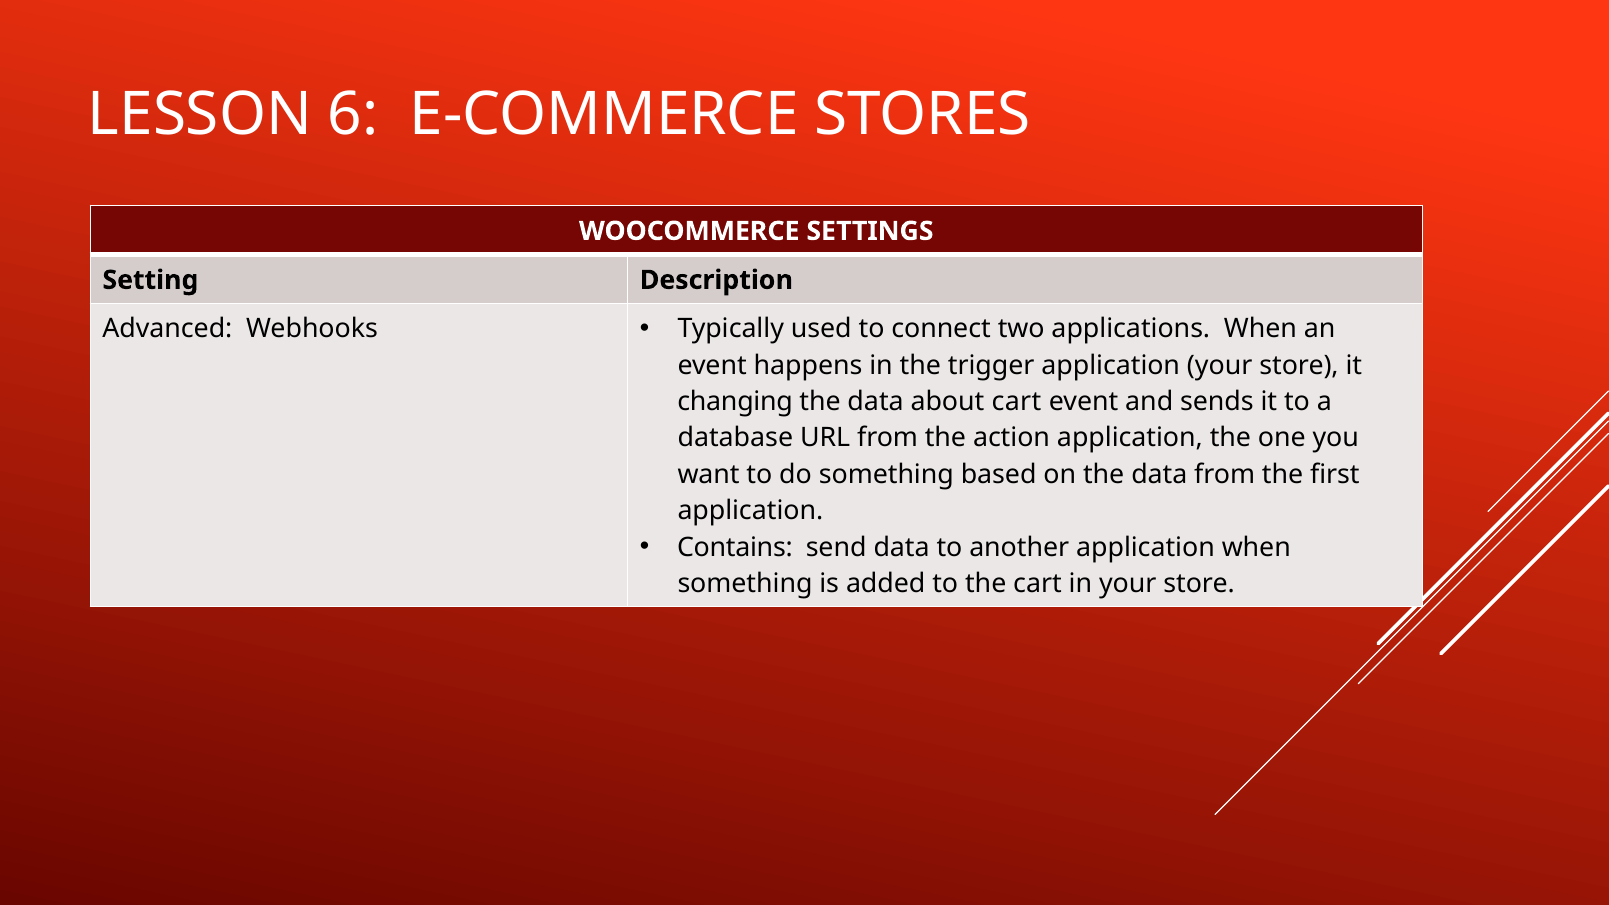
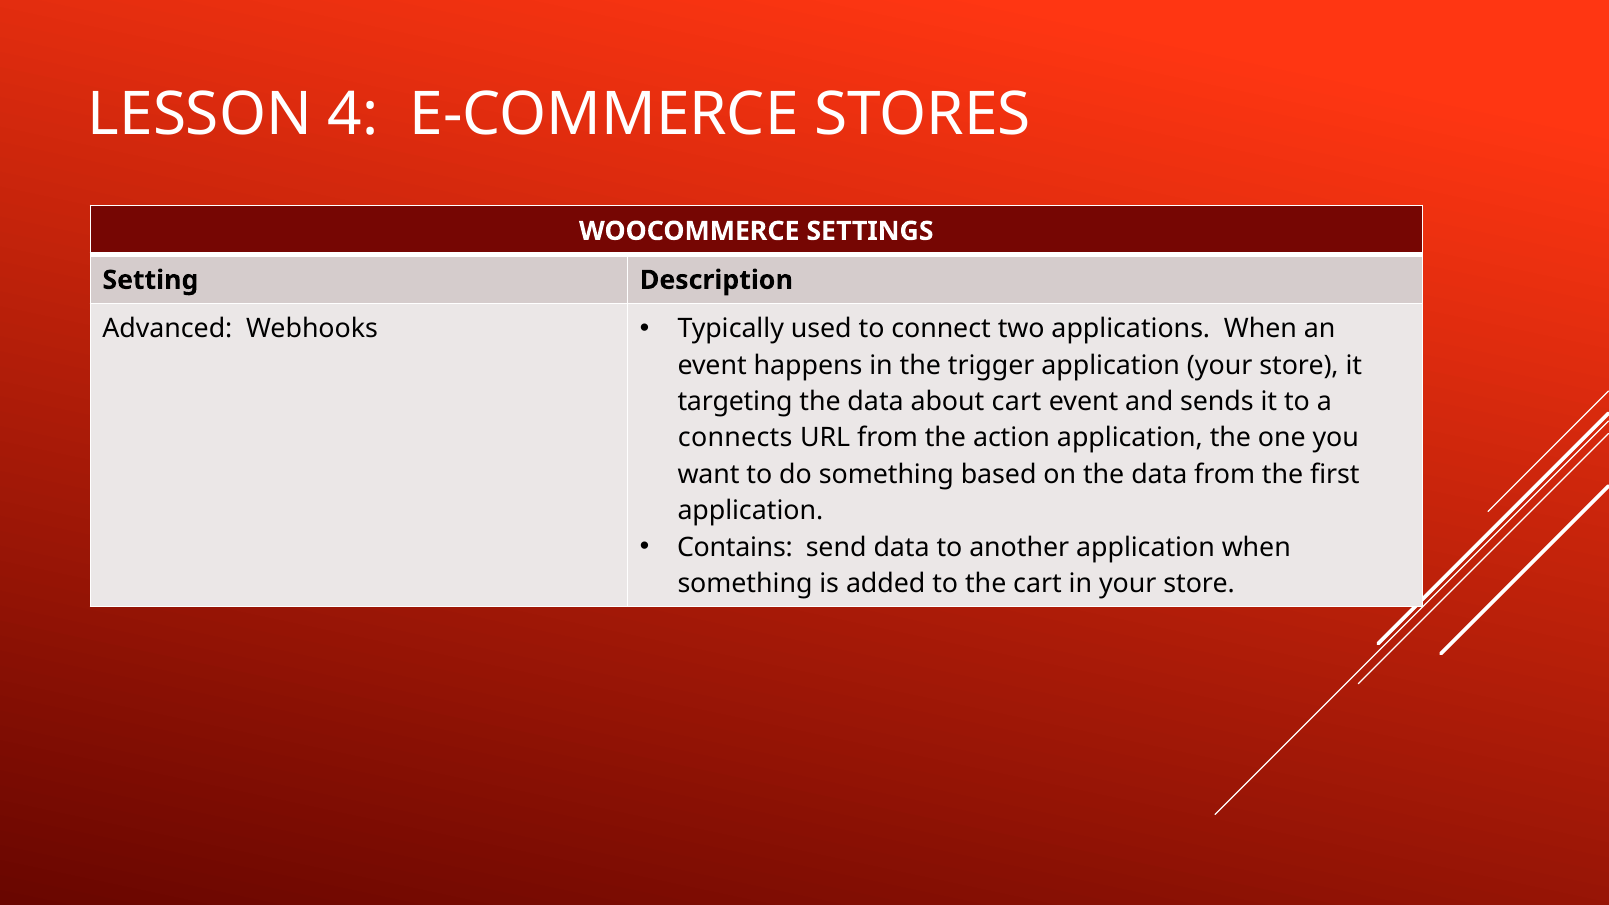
6: 6 -> 4
changing: changing -> targeting
database: database -> connects
